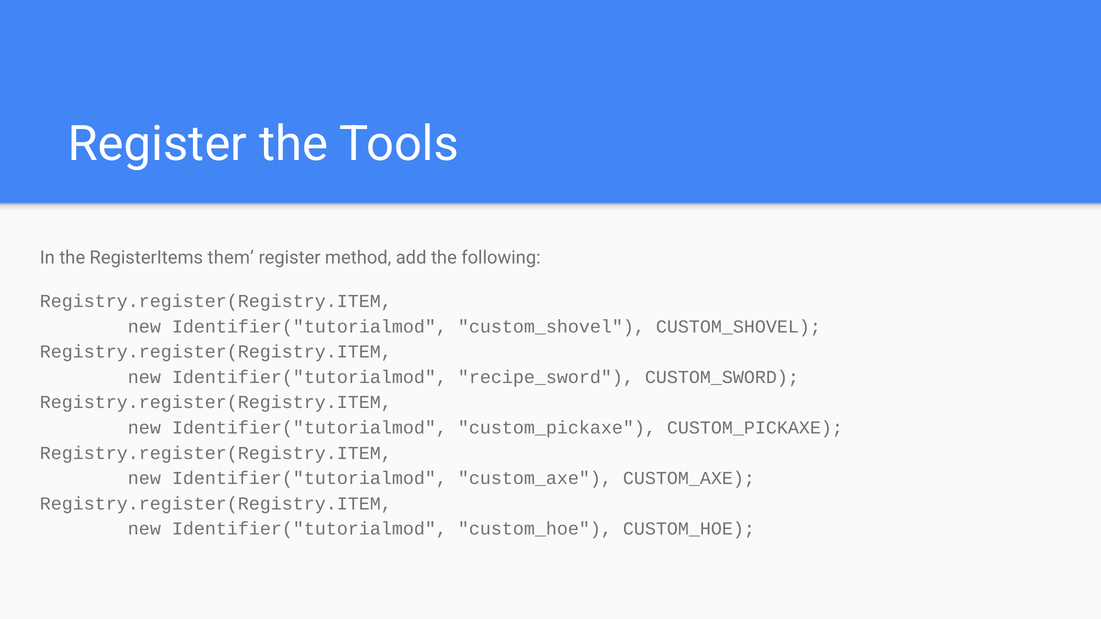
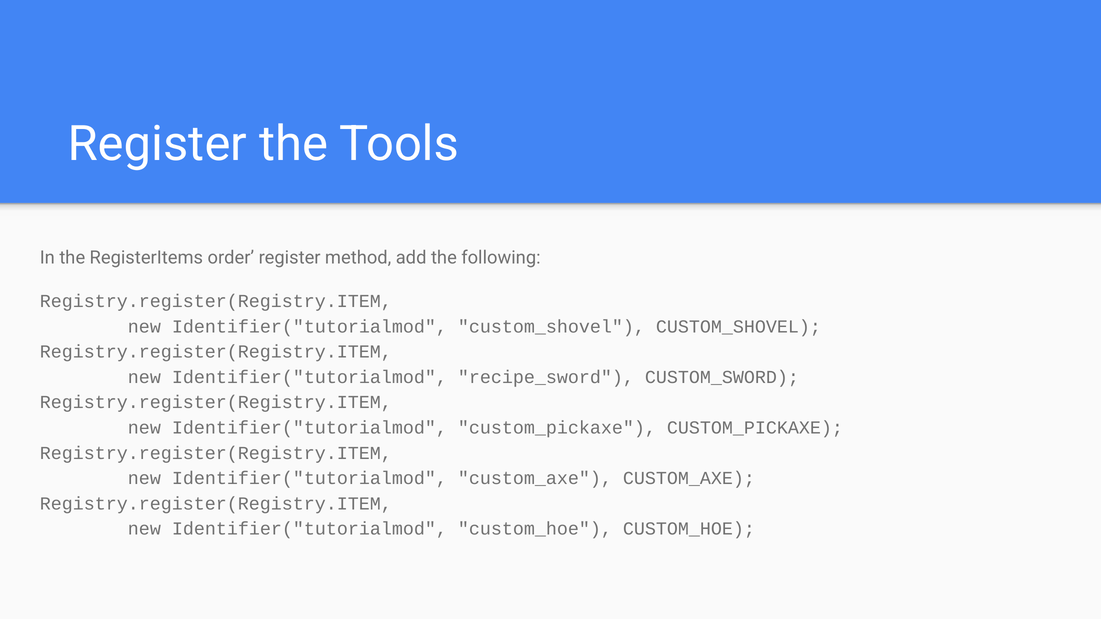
them: them -> order
